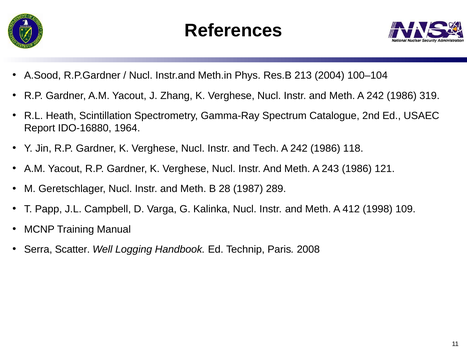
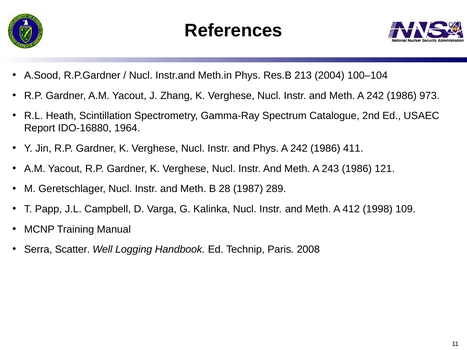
319: 319 -> 973
and Tech: Tech -> Phys
118: 118 -> 411
